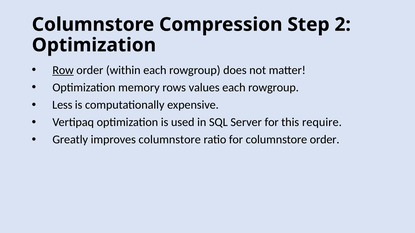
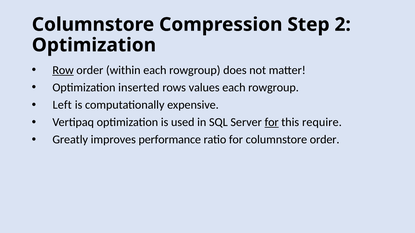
memory: memory -> inserted
Less: Less -> Left
for at (272, 122) underline: none -> present
improves columnstore: columnstore -> performance
